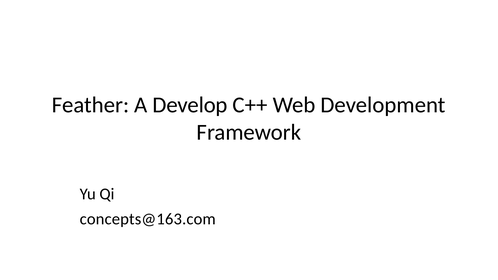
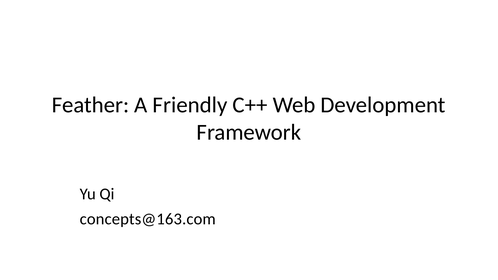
Develop: Develop -> Friendly
